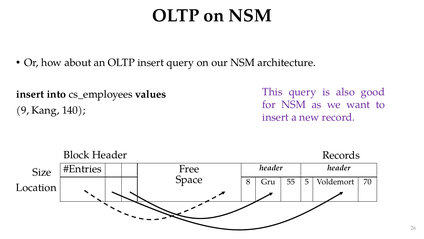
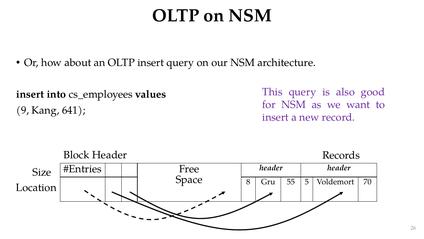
140: 140 -> 641
